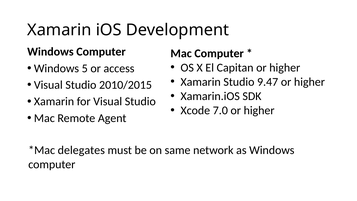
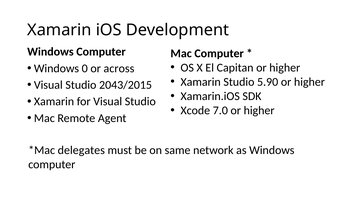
5: 5 -> 0
access: access -> across
9.47: 9.47 -> 5.90
2010/2015: 2010/2015 -> 2043/2015
